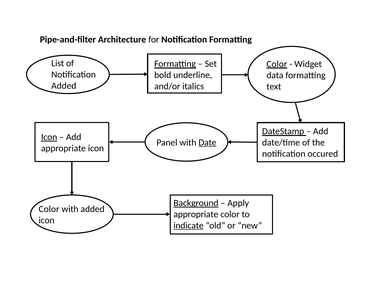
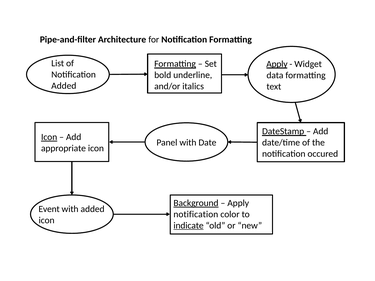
Color at (277, 64): Color -> Apply
Date underline: present -> none
Color at (49, 209): Color -> Event
appropriate at (196, 214): appropriate -> notification
